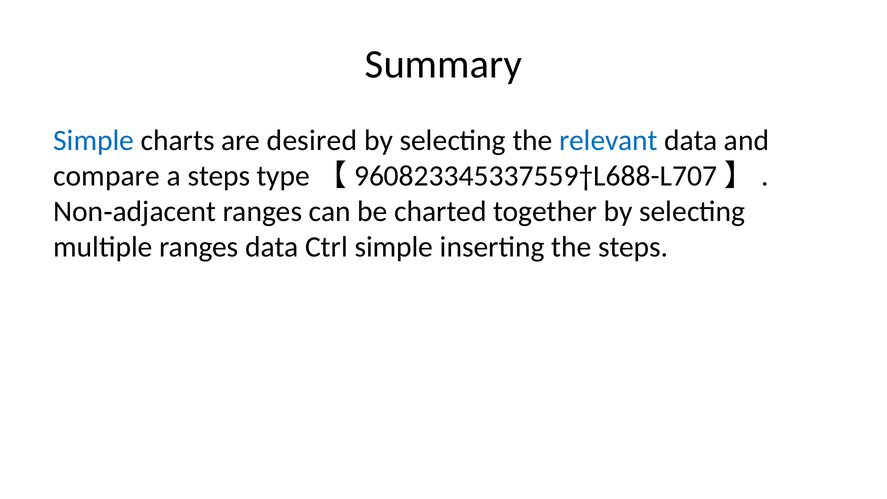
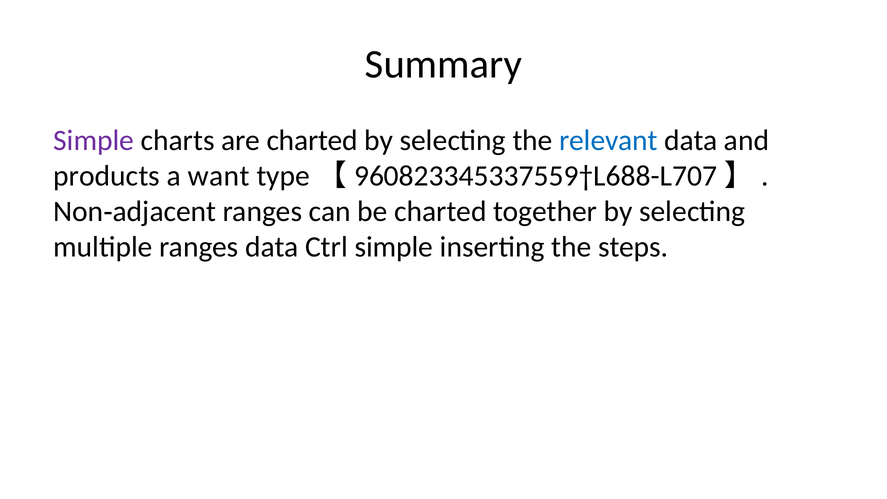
Simple at (94, 141) colour: blue -> purple
are desired: desired -> charted
compare: compare -> products
a steps: steps -> want
